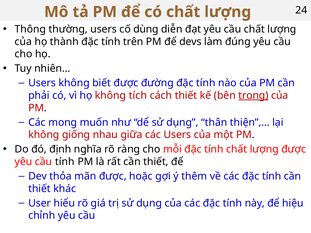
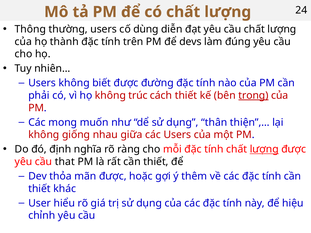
tích: tích -> trúc
lượng at (264, 149) underline: none -> present
cầu tính: tính -> that
